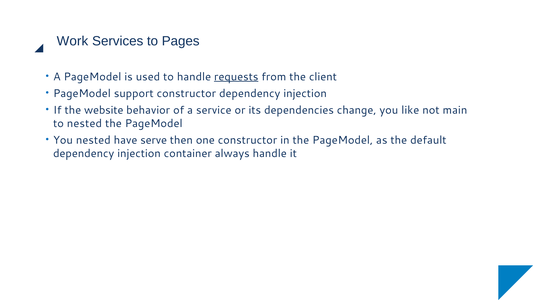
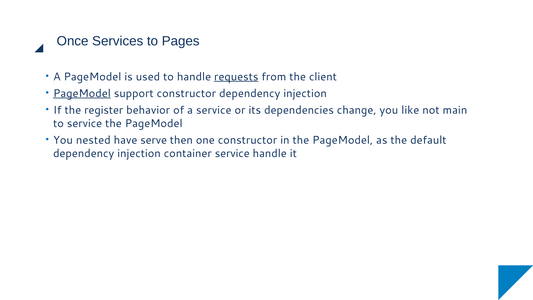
Work: Work -> Once
PageModel at (82, 93) underline: none -> present
website: website -> register
to nested: nested -> service
container always: always -> service
